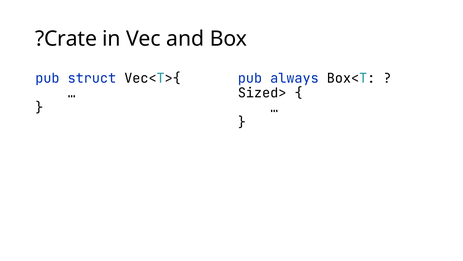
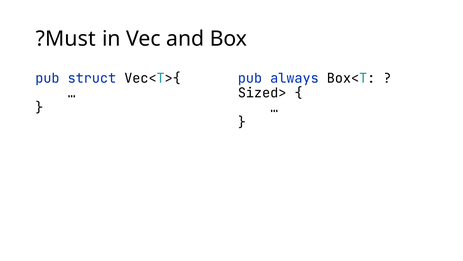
?Crate: ?Crate -> ?Must
